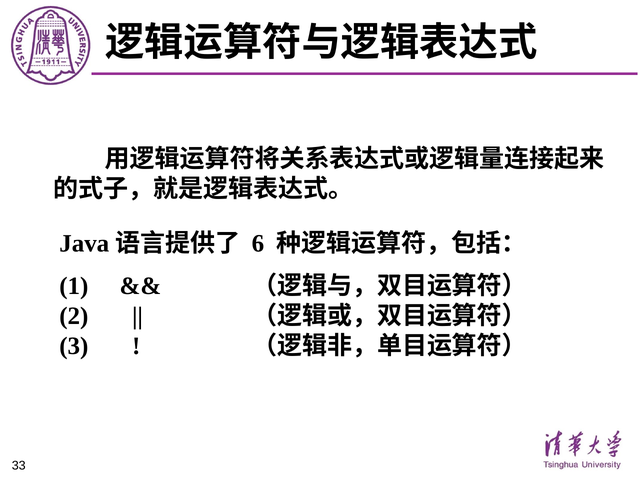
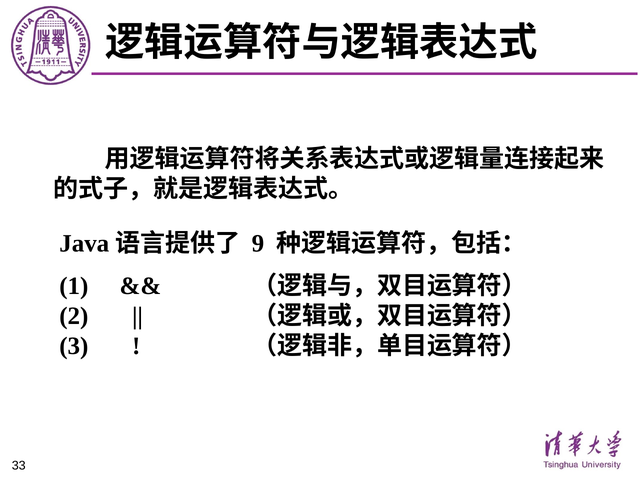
6: 6 -> 9
